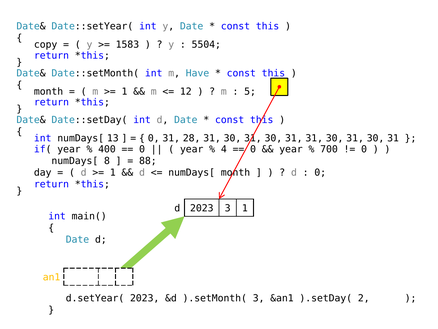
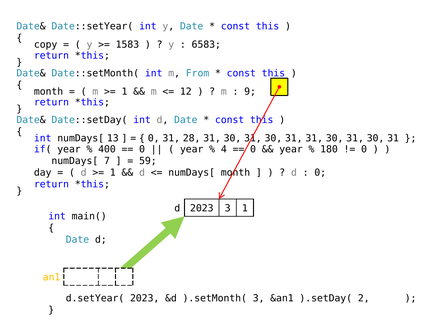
5504: 5504 -> 6583
Have: Have -> From
5: 5 -> 9
700: 700 -> 180
8: 8 -> 7
88: 88 -> 59
